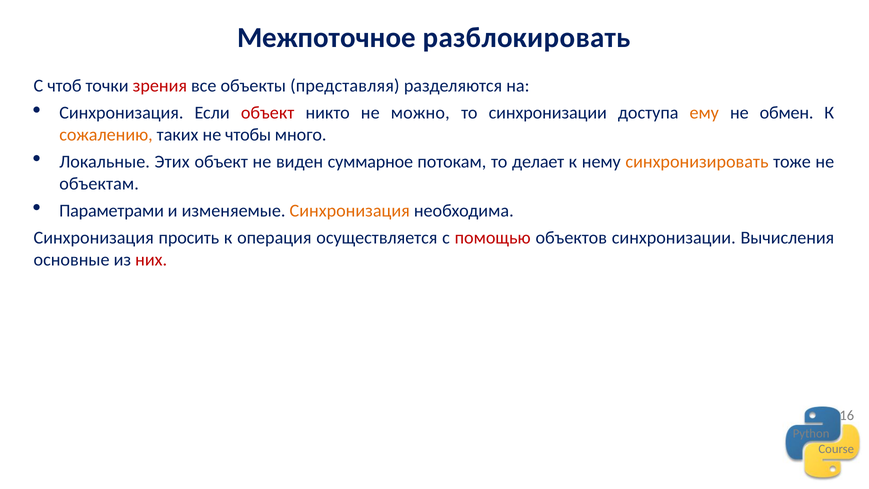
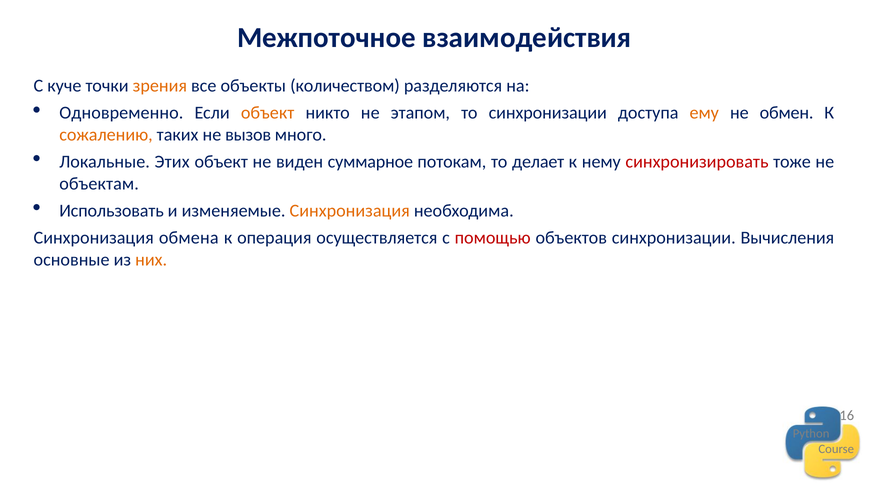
разблокировать: разблокировать -> взаимодействия
чтоб: чтоб -> куче
зрения colour: red -> orange
представляя: представляя -> количеством
Синхронизация at (121, 113): Синхронизация -> Одновременно
объект at (268, 113) colour: red -> orange
можно: можно -> этапом
чтобы: чтобы -> вызов
синхронизировать colour: orange -> red
Параметрами: Параметрами -> Использовать
просить: просить -> обмена
них colour: red -> orange
